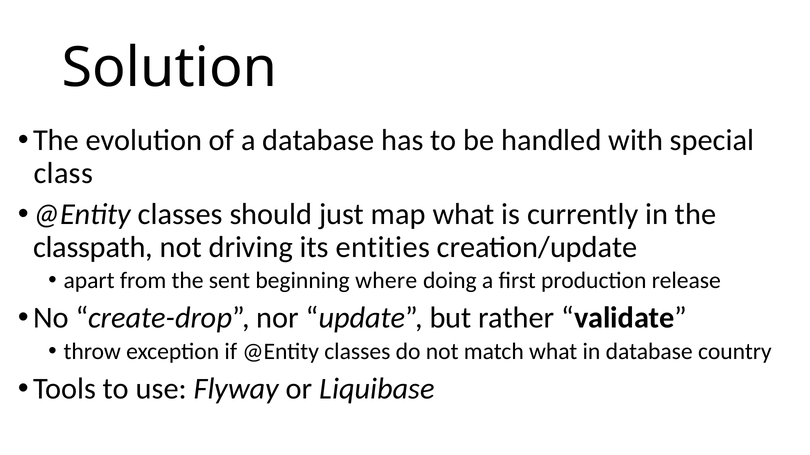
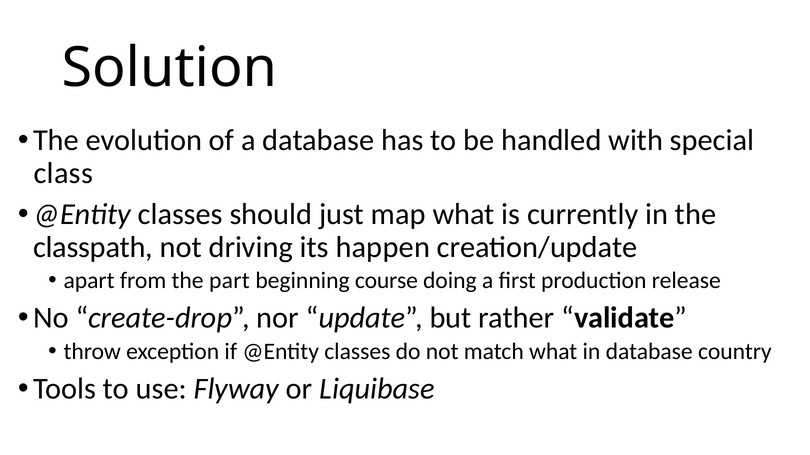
entities: entities -> happen
sent: sent -> part
where: where -> course
